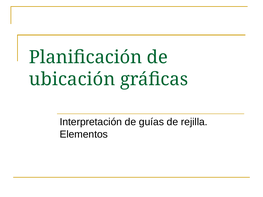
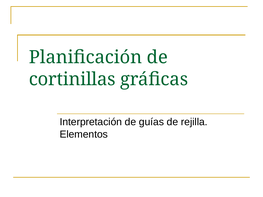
ubicación: ubicación -> cortinillas
